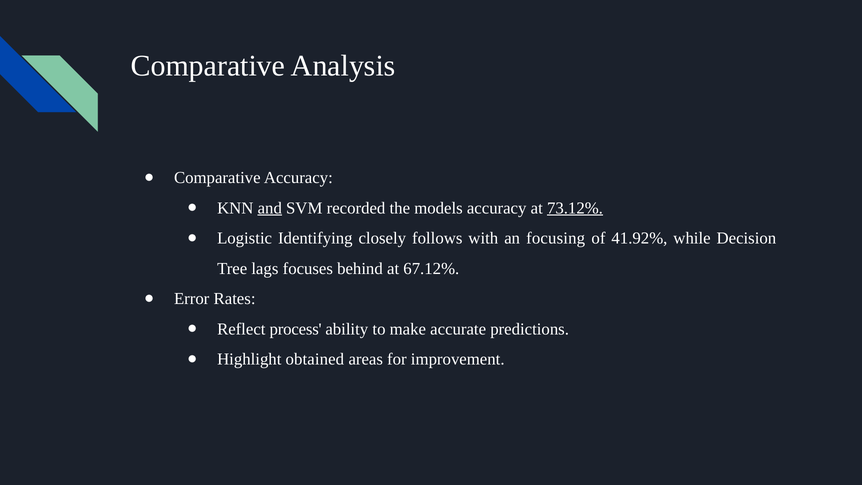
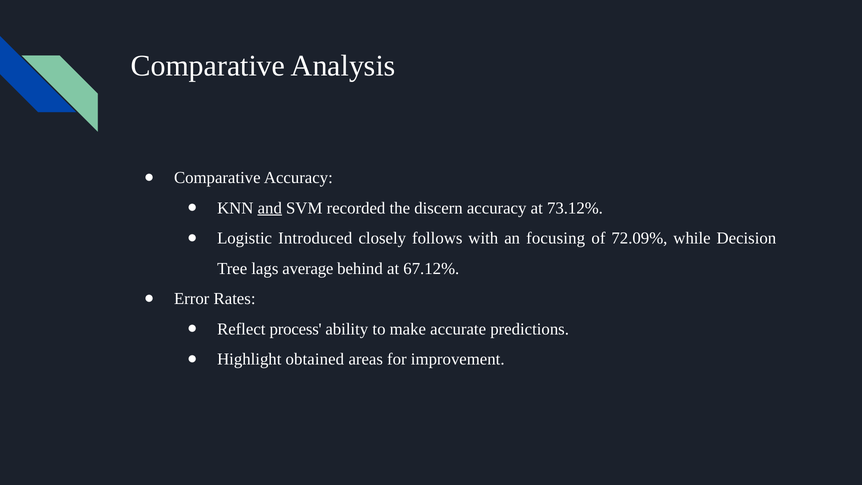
models: models -> discern
73.12% underline: present -> none
Identifying: Identifying -> Introduced
41.92%: 41.92% -> 72.09%
focuses: focuses -> average
